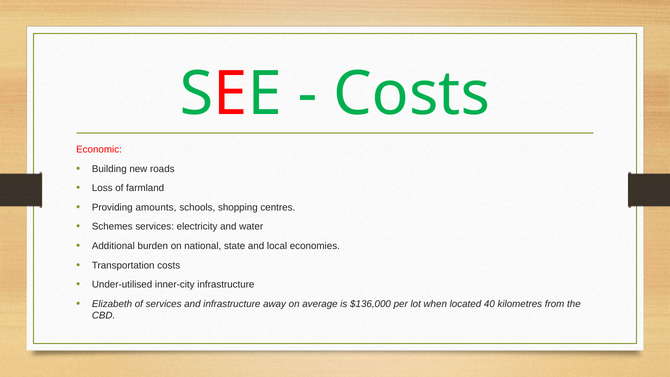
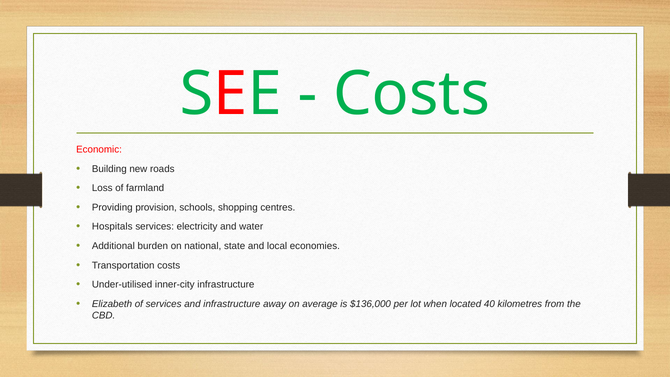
amounts: amounts -> provision
Schemes: Schemes -> Hospitals
